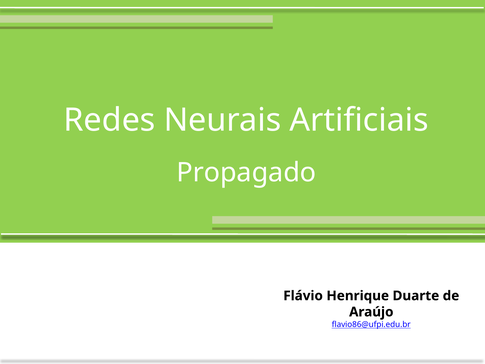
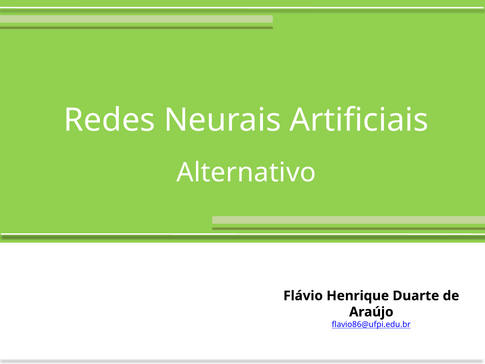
Propagado: Propagado -> Alternativo
